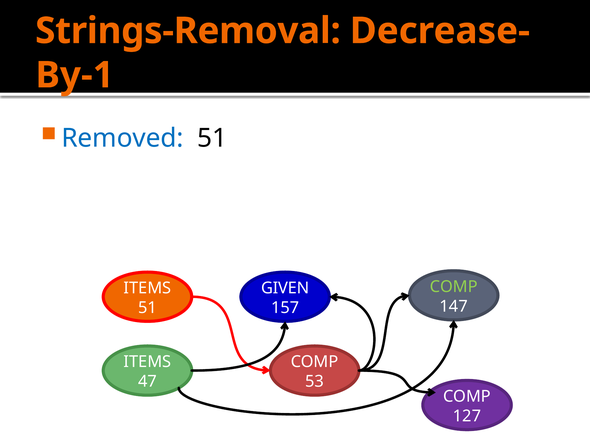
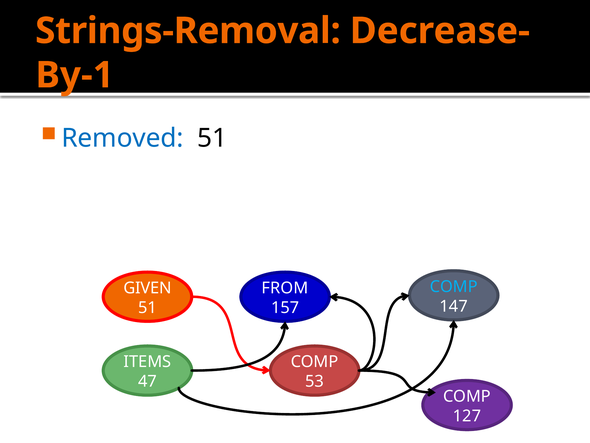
COMP at (454, 286) colour: light green -> light blue
ITEMS at (147, 288): ITEMS -> GIVEN
GIVEN: GIVEN -> FROM
